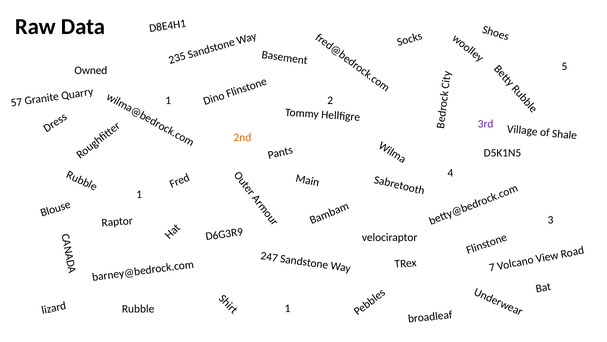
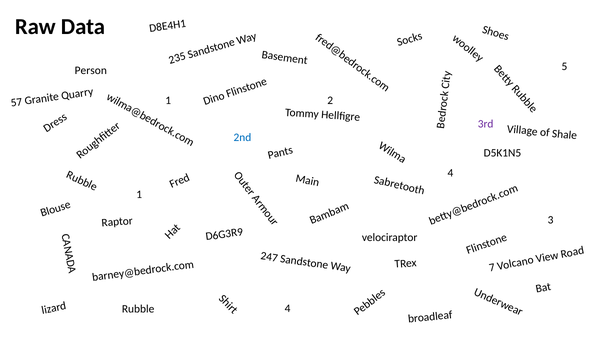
Owned: Owned -> Person
2nd colour: orange -> blue
lizard 1: 1 -> 4
